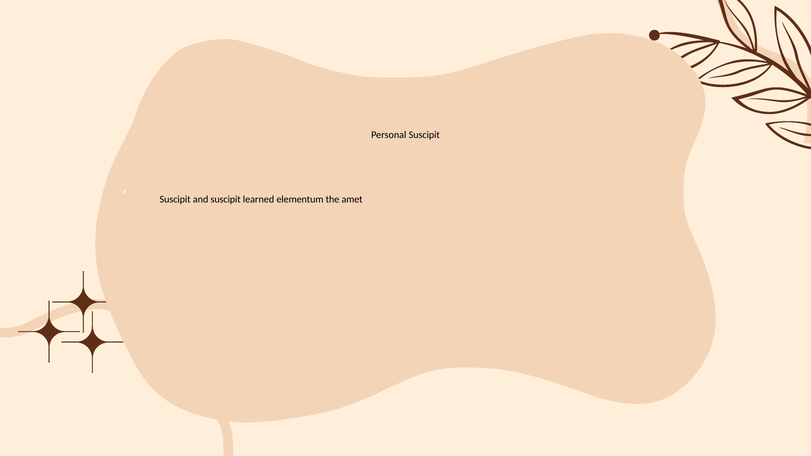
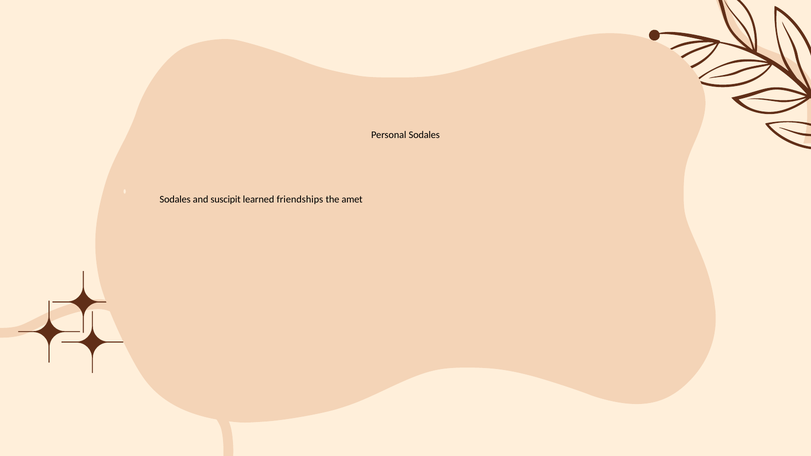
Personal Suscipit: Suscipit -> Sodales
Suscipit at (175, 200): Suscipit -> Sodales
elementum: elementum -> friendships
